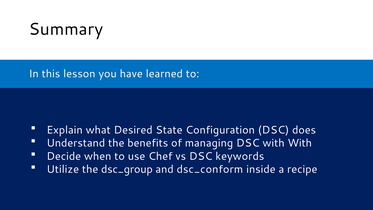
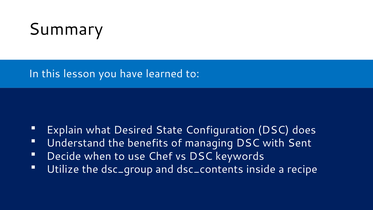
with With: With -> Sent
dsc_conform: dsc_conform -> dsc_contents
